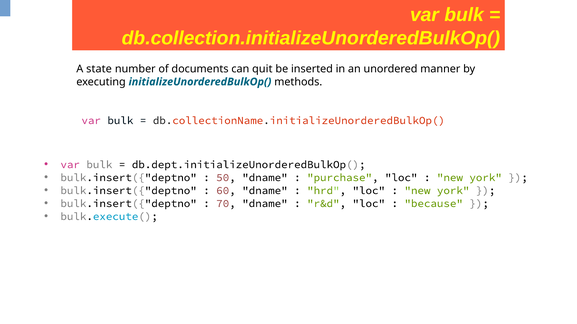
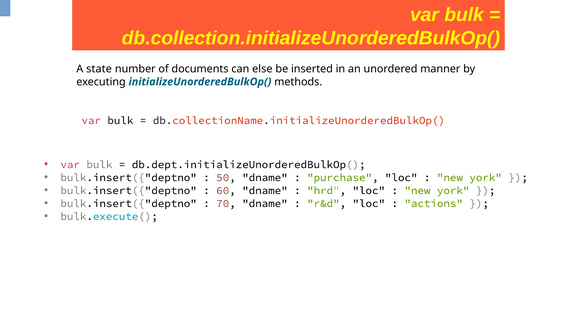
quit: quit -> else
because: because -> actions
